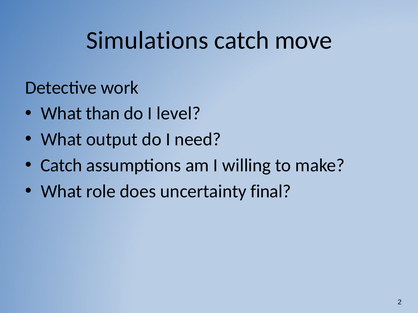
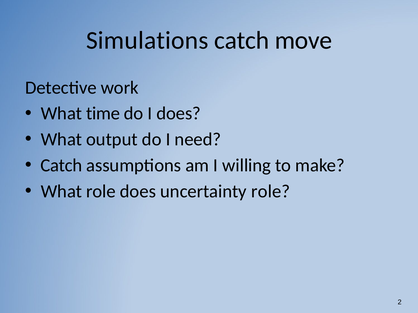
than: than -> time
I level: level -> does
uncertainty final: final -> role
